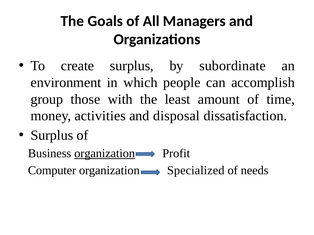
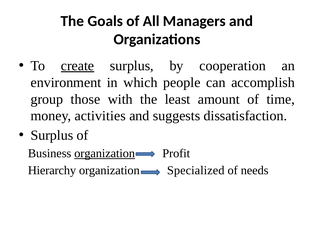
create underline: none -> present
subordinate: subordinate -> cooperation
disposal: disposal -> suggests
Computer: Computer -> Hierarchy
